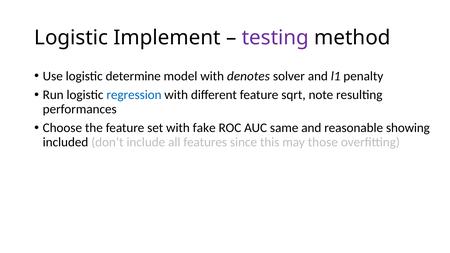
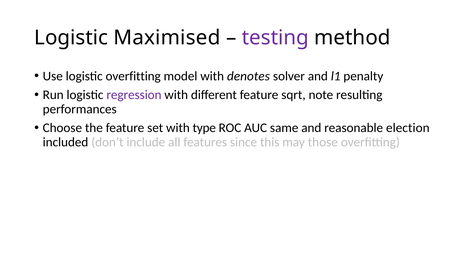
Implement: Implement -> Maximised
logistic determine: determine -> overfitting
regression colour: blue -> purple
fake: fake -> type
showing: showing -> election
